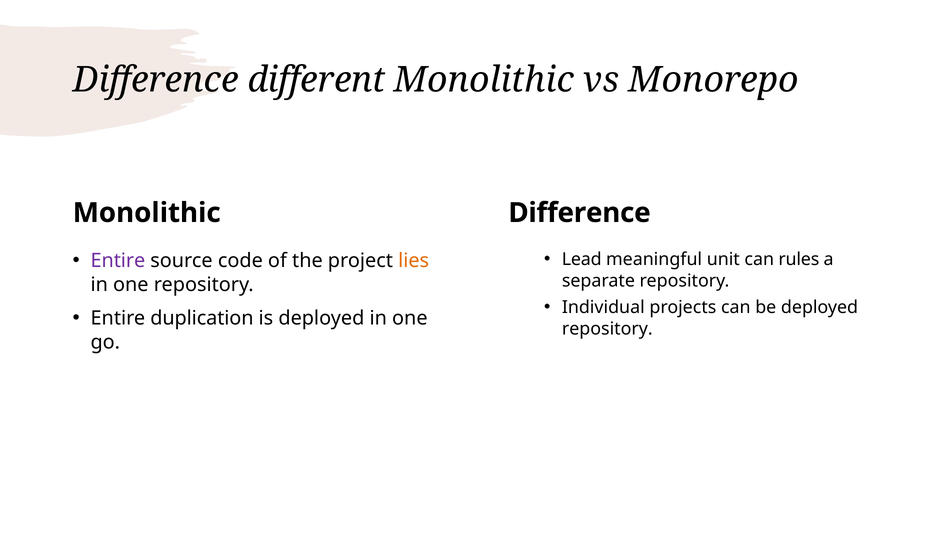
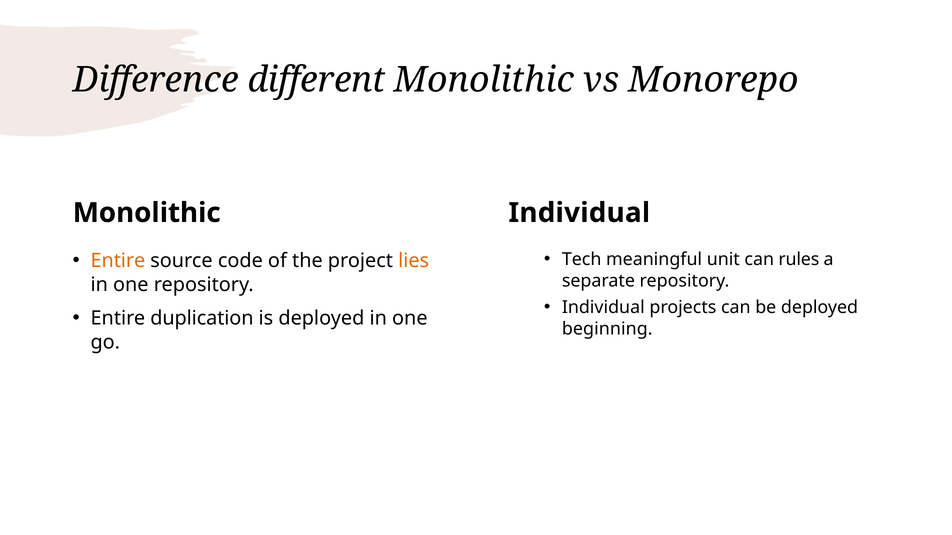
Difference at (580, 213): Difference -> Individual
Lead: Lead -> Tech
Entire at (118, 261) colour: purple -> orange
repository at (607, 329): repository -> beginning
